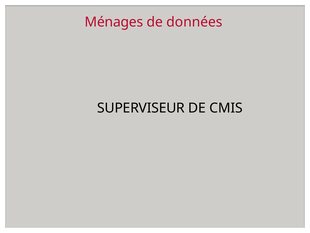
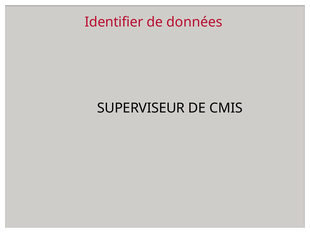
Ménages: Ménages -> Identifier
